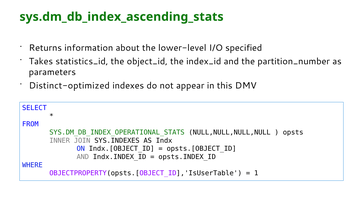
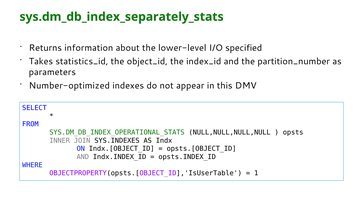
sys.dm_db_index_ascending_stats: sys.dm_db_index_ascending_stats -> sys.dm_db_index_separately_stats
Distinct-optimized: Distinct-optimized -> Number-optimized
